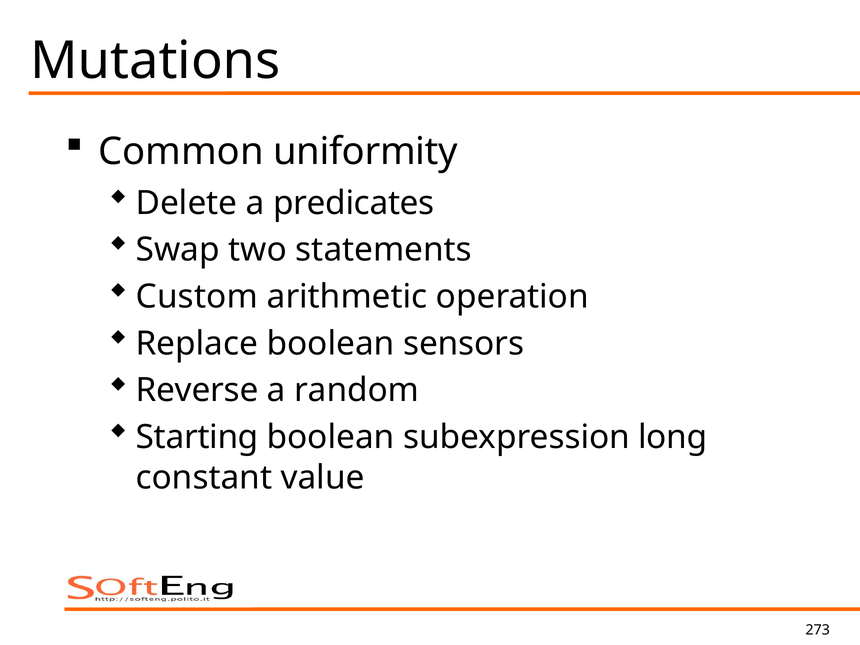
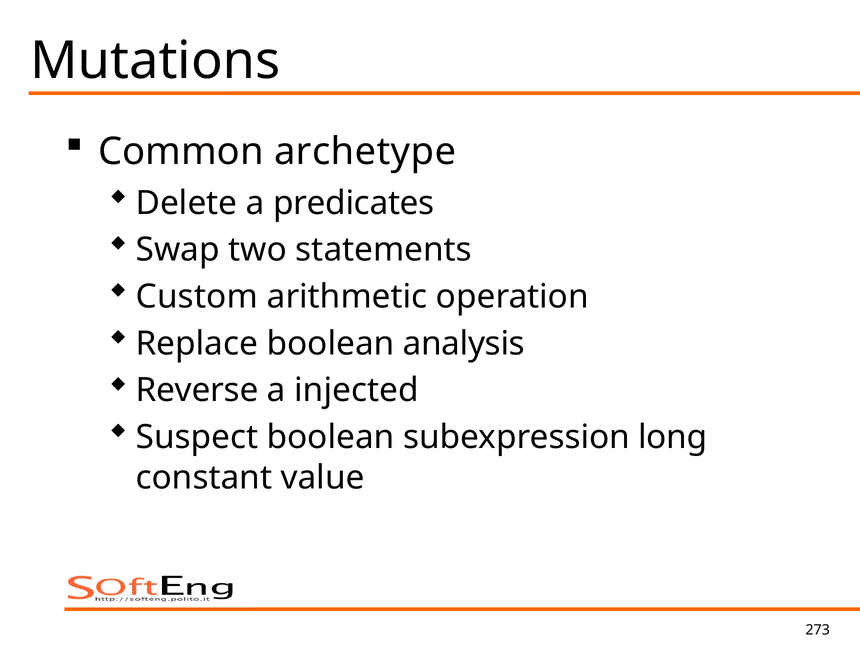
uniformity: uniformity -> archetype
sensors: sensors -> analysis
random: random -> injected
Starting: Starting -> Suspect
